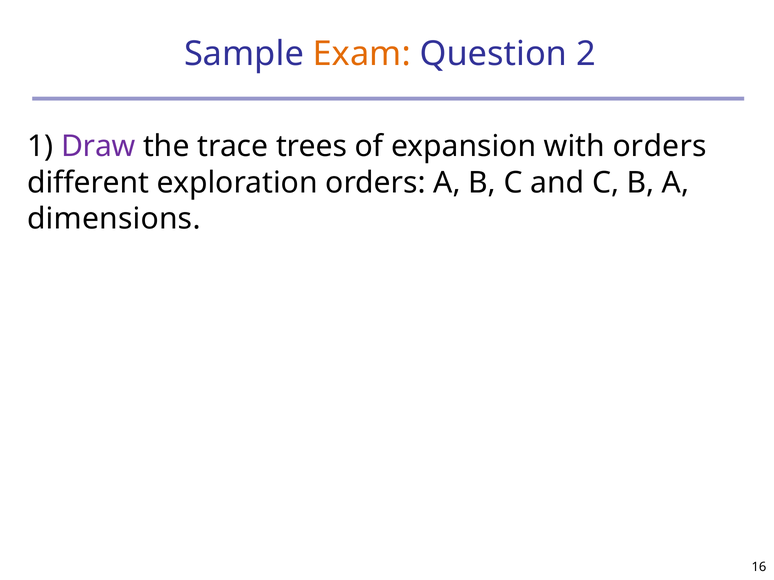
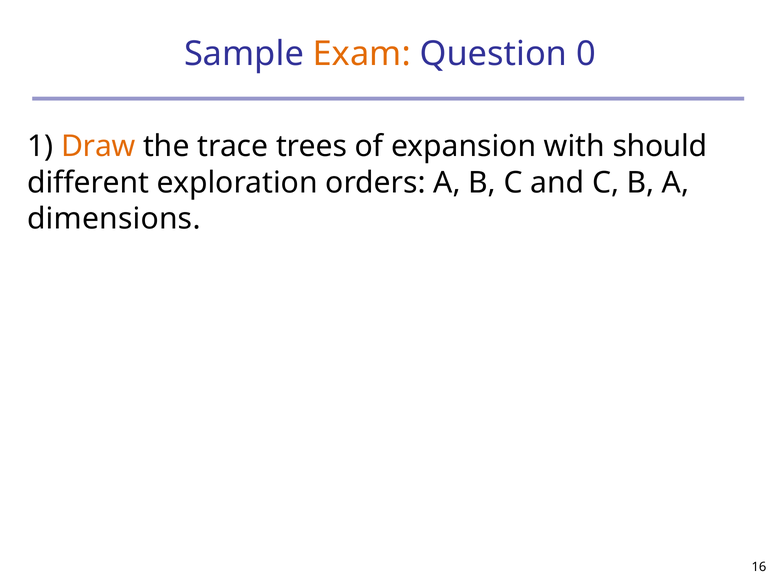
2: 2 -> 0
Draw colour: purple -> orange
with orders: orders -> should
